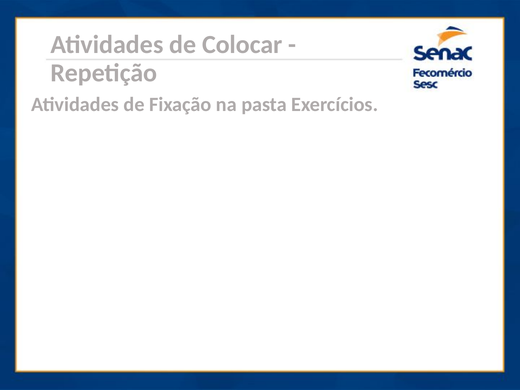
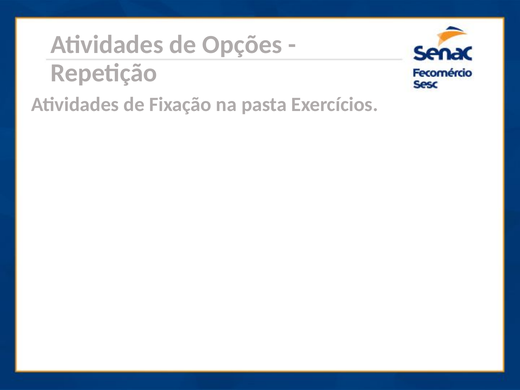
Colocar: Colocar -> Opções
